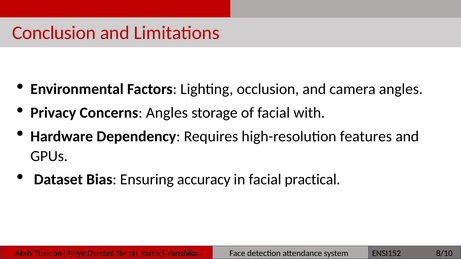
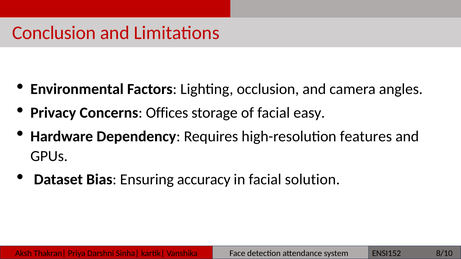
Concerns Angles: Angles -> Offices
with: with -> easy
practical: practical -> solution
